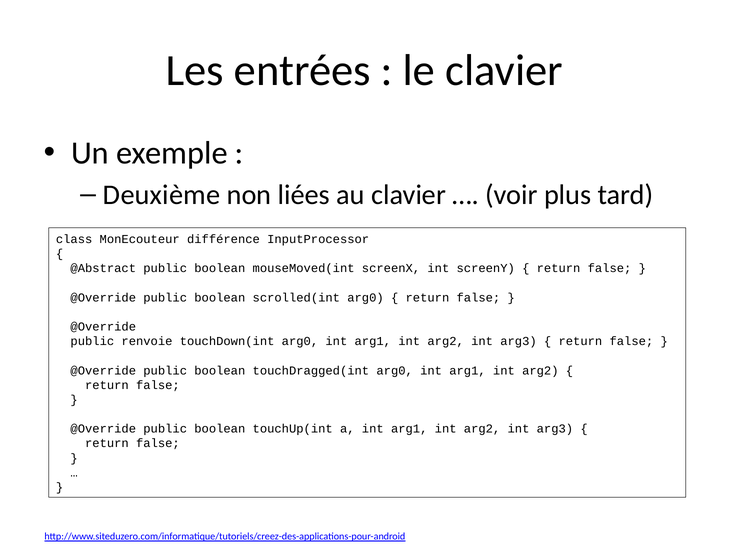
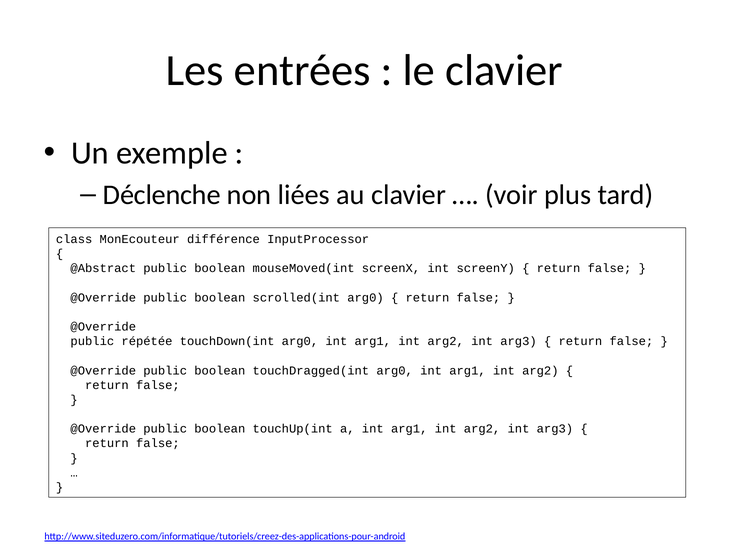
Deuxième: Deuxième -> Déclenche
renvoie: renvoie -> répétée
